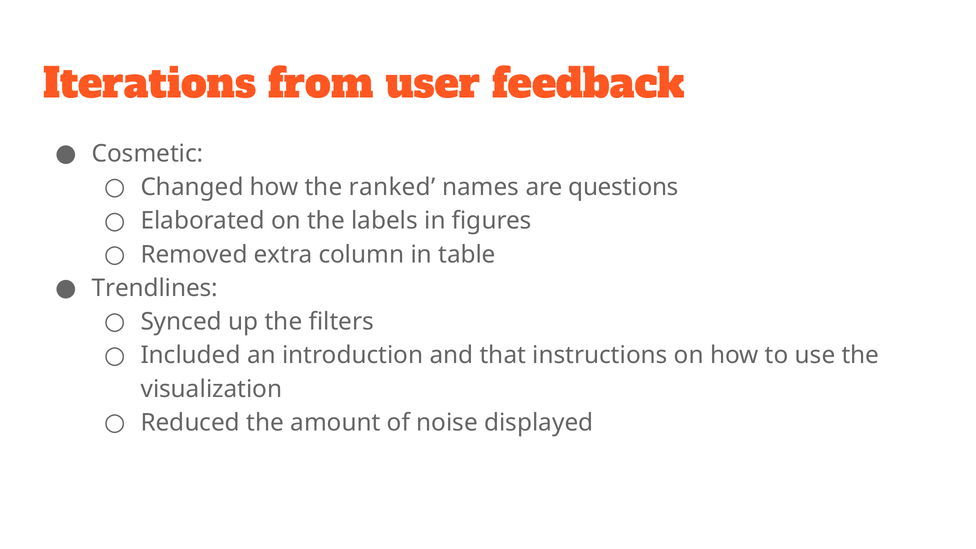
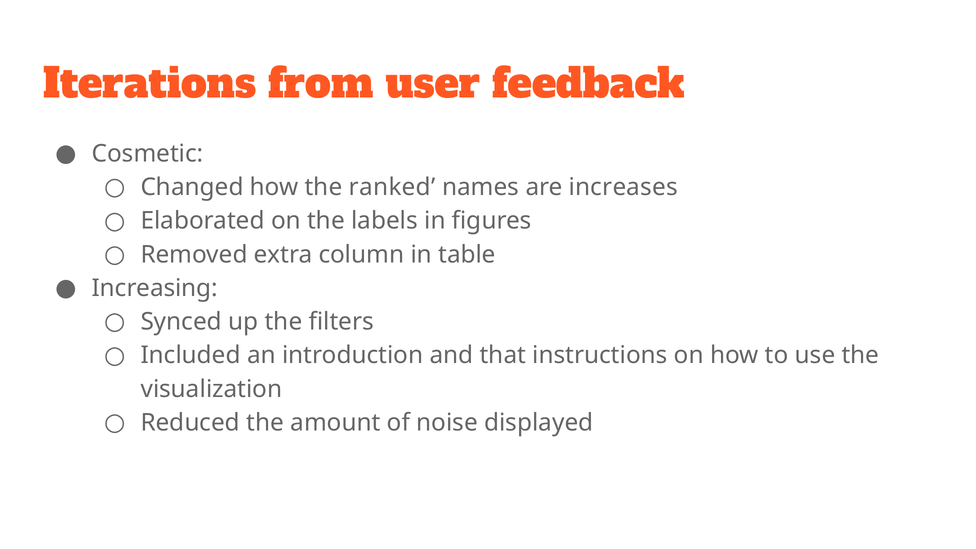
questions: questions -> increases
Trendlines: Trendlines -> Increasing
